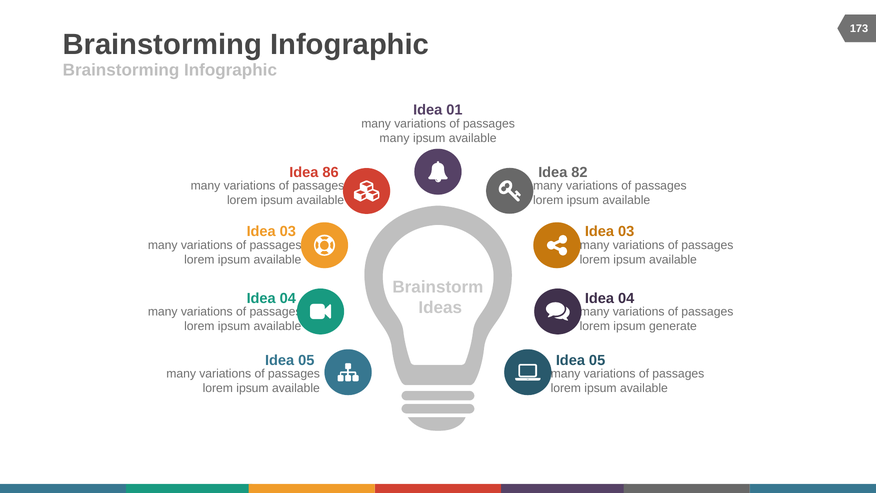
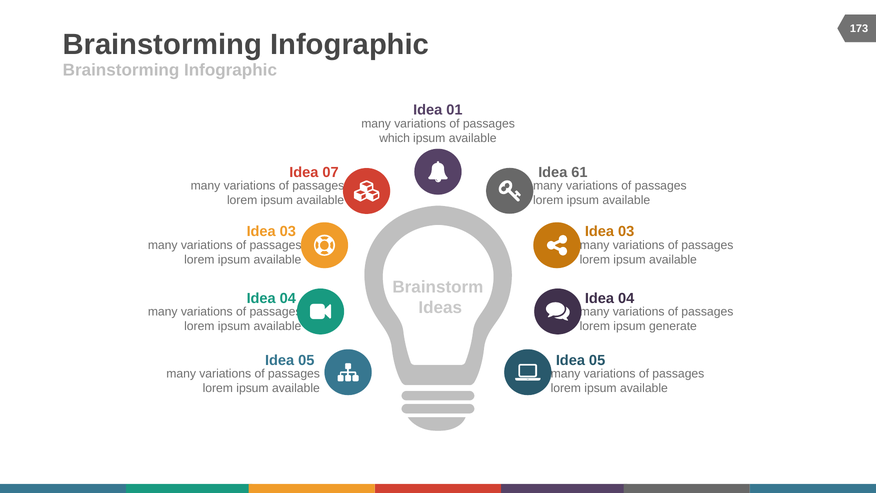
many at (395, 138): many -> which
86: 86 -> 07
82: 82 -> 61
